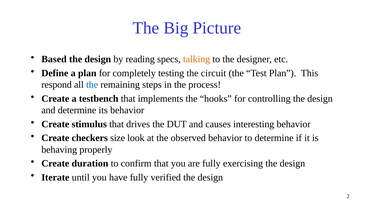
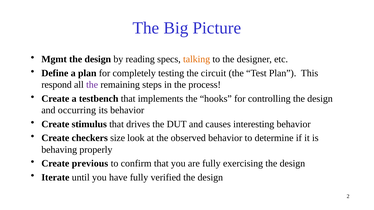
Based: Based -> Mgmt
the at (92, 85) colour: blue -> purple
and determine: determine -> occurring
duration: duration -> previous
